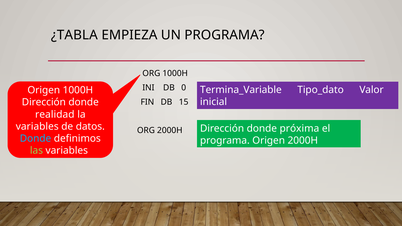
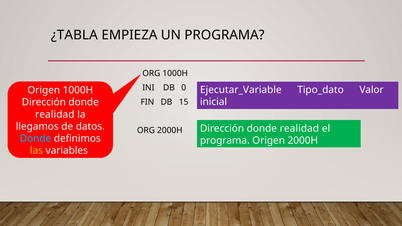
Termina_Variable: Termina_Variable -> Ejecutar_Variable
variables at (37, 126): variables -> llegamos
próxima at (299, 129): próxima -> realidad
las colour: light green -> yellow
